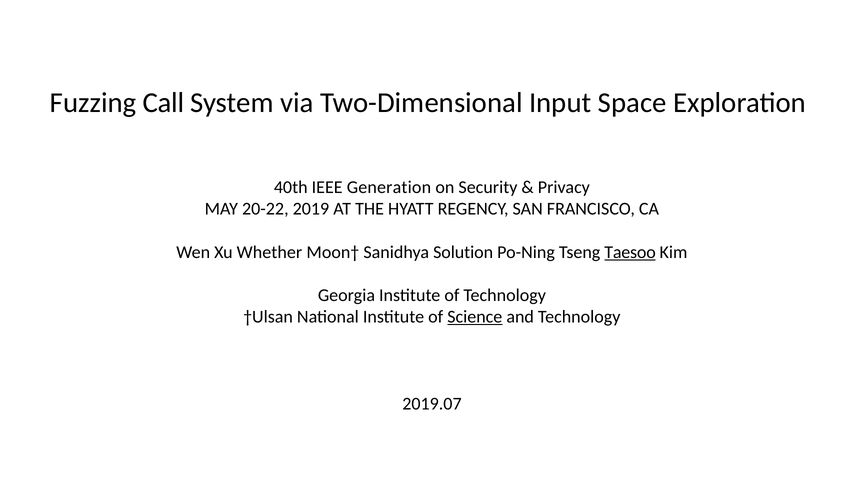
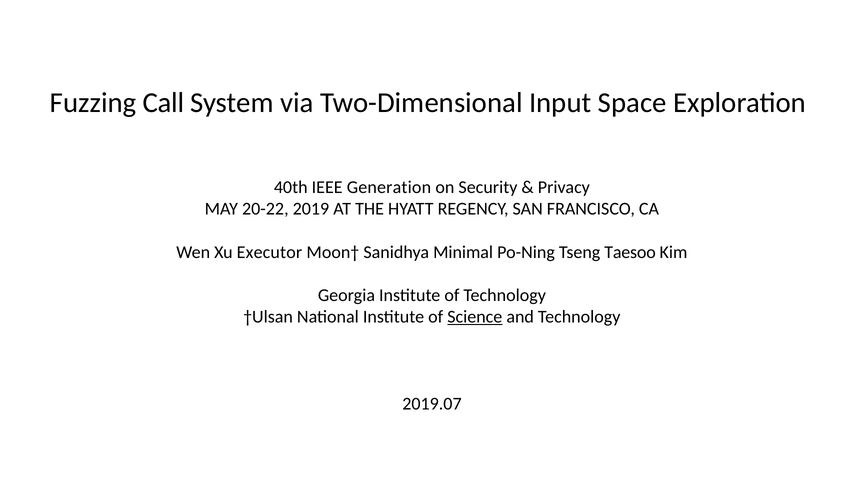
Whether: Whether -> Executor
Solution: Solution -> Minimal
Taesoo underline: present -> none
